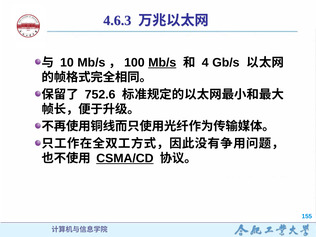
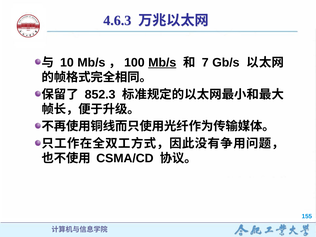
4: 4 -> 7
752.6: 752.6 -> 852.3
CSMA/CD underline: present -> none
